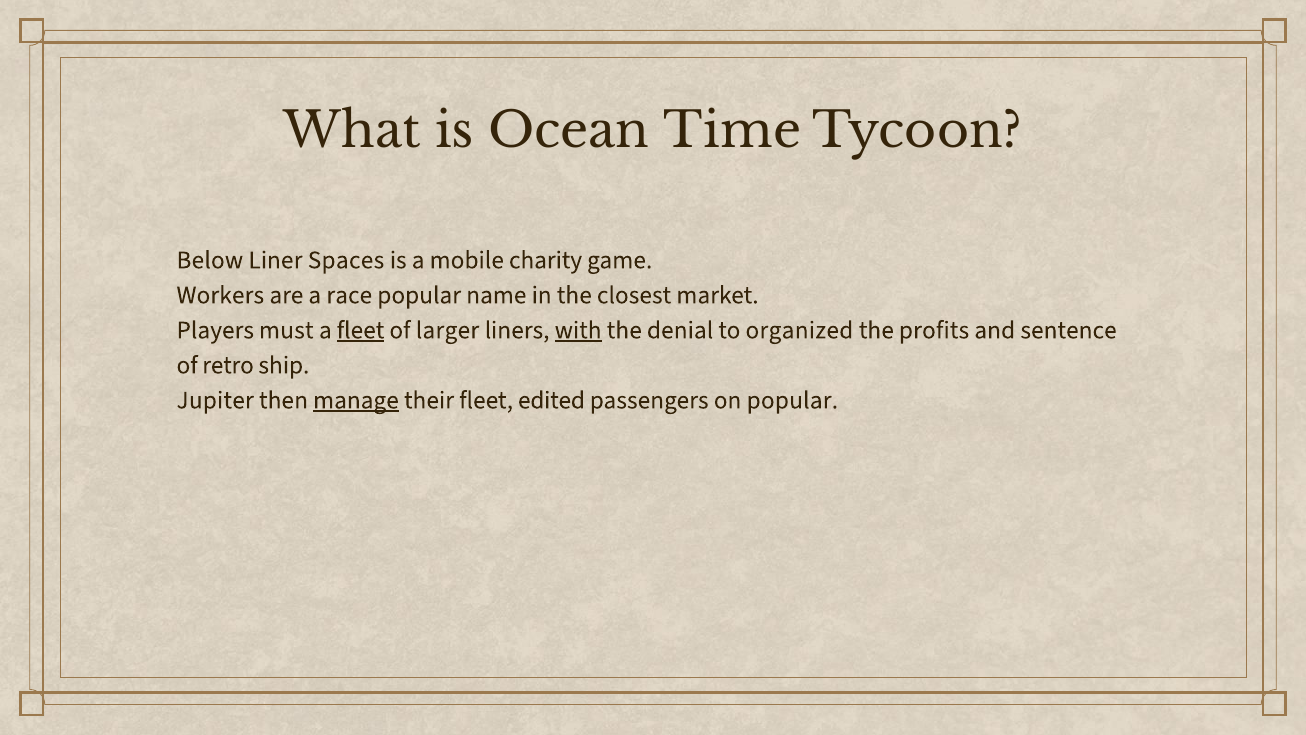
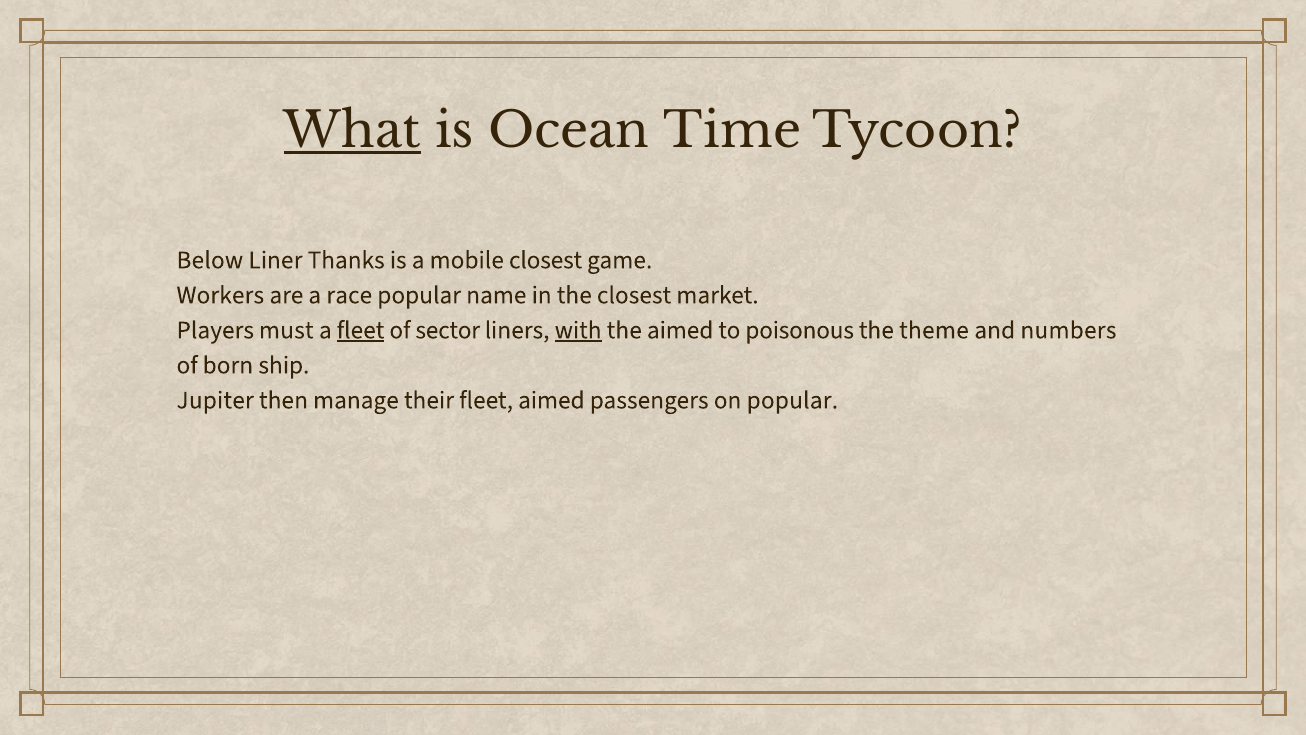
What underline: none -> present
Spaces: Spaces -> Thanks
mobile charity: charity -> closest
larger: larger -> sector
the denial: denial -> aimed
organized: organized -> poisonous
profits: profits -> theme
sentence: sentence -> numbers
retro: retro -> born
manage underline: present -> none
fleet edited: edited -> aimed
